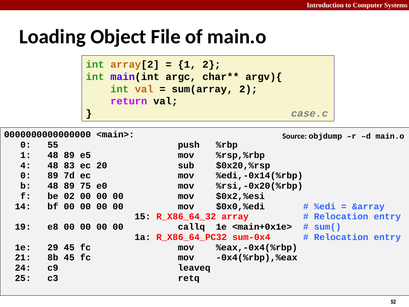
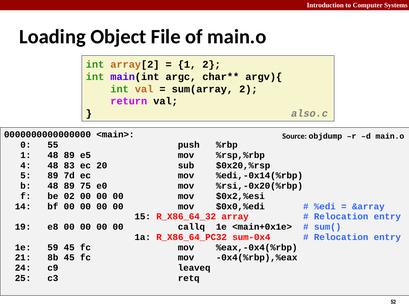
case.c: case.c -> also.c
0 at (26, 176): 0 -> 5
29: 29 -> 59
